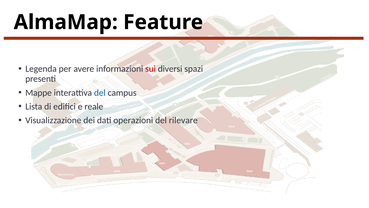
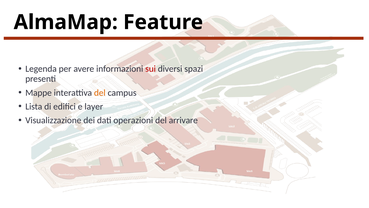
del at (100, 93) colour: blue -> orange
reale: reale -> layer
rilevare: rilevare -> arrivare
